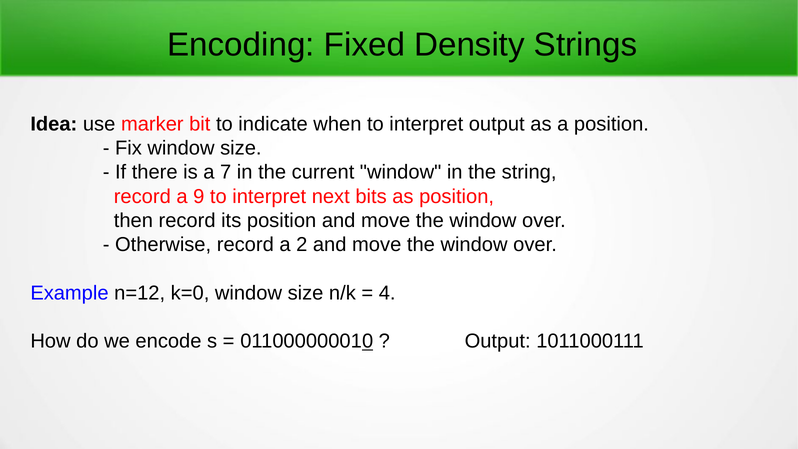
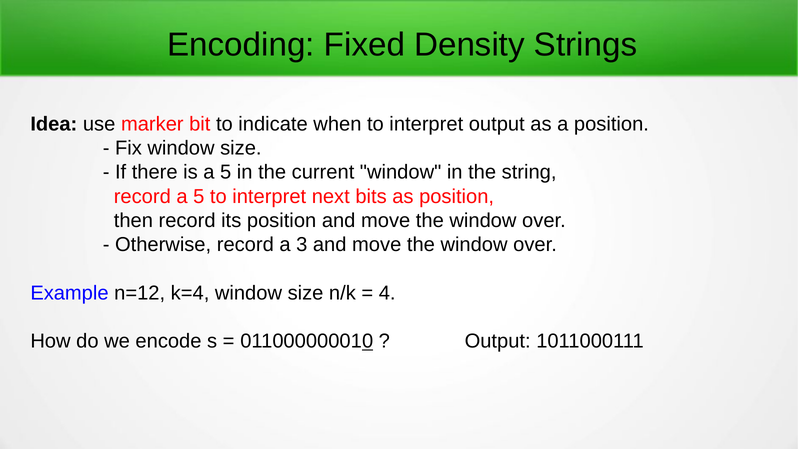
is a 7: 7 -> 5
record a 9: 9 -> 5
2: 2 -> 3
k=0: k=0 -> k=4
